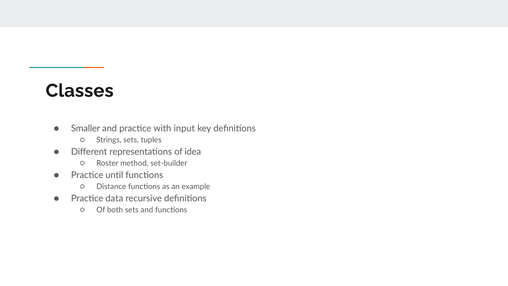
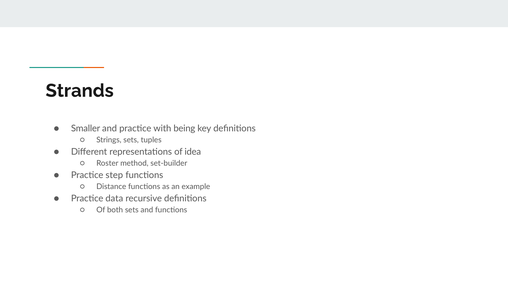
Classes: Classes -> Strands
input: input -> being
until: until -> step
